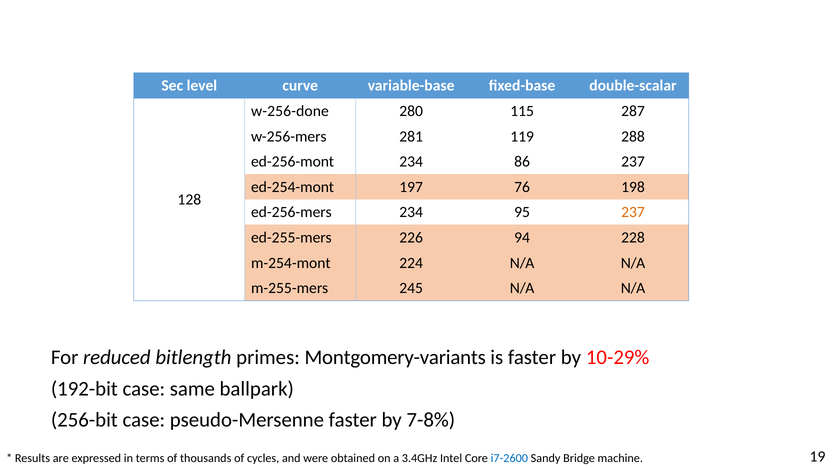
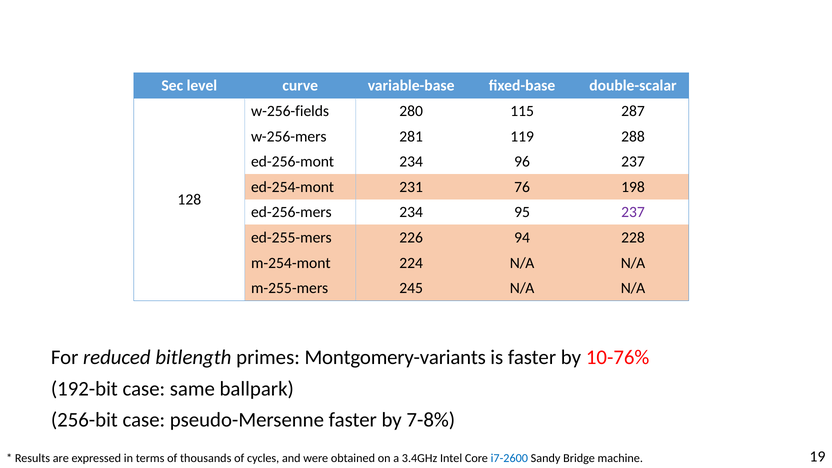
w-256-done: w-256-done -> w-256-fields
86: 86 -> 96
197: 197 -> 231
237 at (633, 212) colour: orange -> purple
10-29%: 10-29% -> 10-76%
